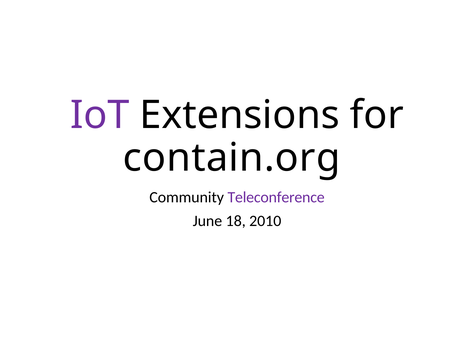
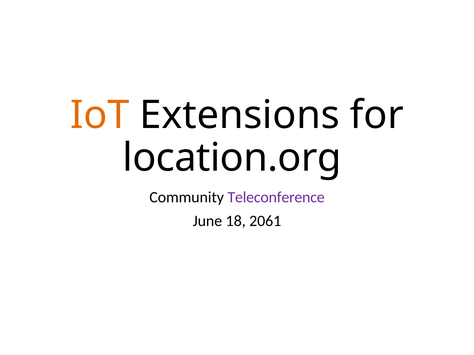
IoT colour: purple -> orange
contain.org: contain.org -> location.org
2010: 2010 -> 2061
